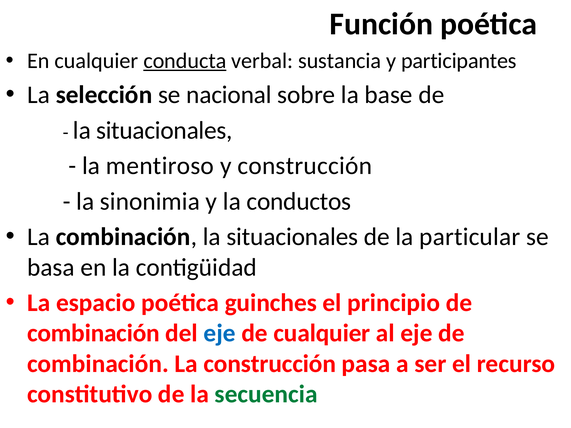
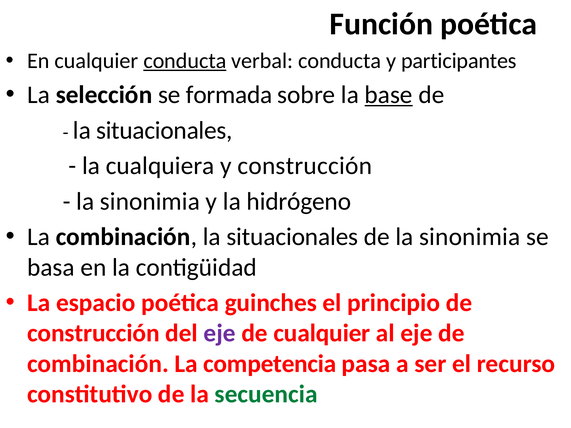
verbal sustancia: sustancia -> conducta
nacional: nacional -> formada
base underline: none -> present
mentiroso: mentiroso -> cualquiera
conductos: conductos -> hidrógeno
de la particular: particular -> sinonimia
combinación at (93, 333): combinación -> construcción
eje at (220, 333) colour: blue -> purple
La construcción: construcción -> competencia
